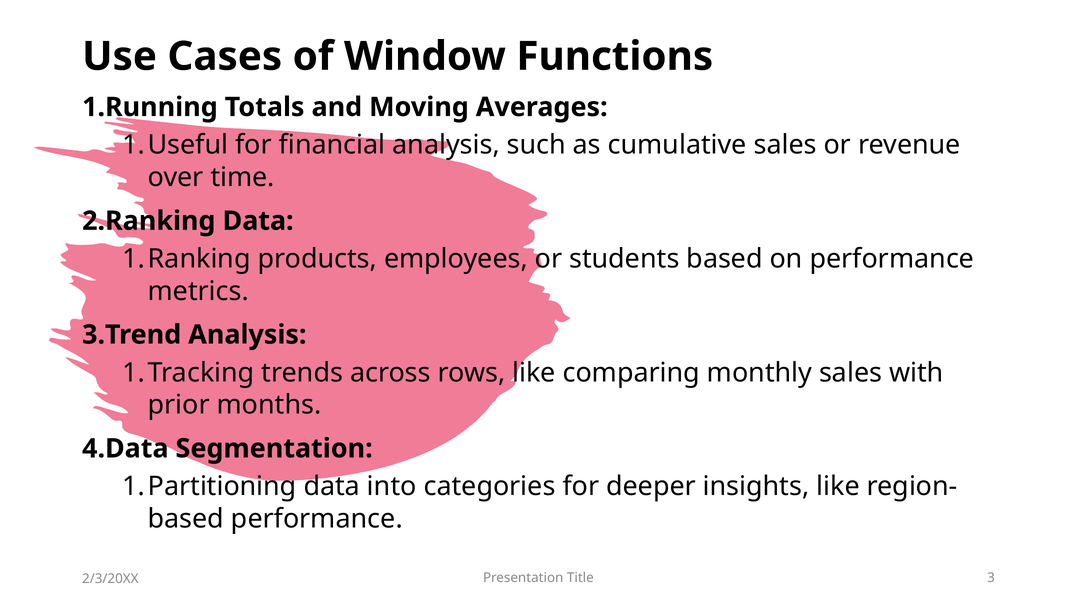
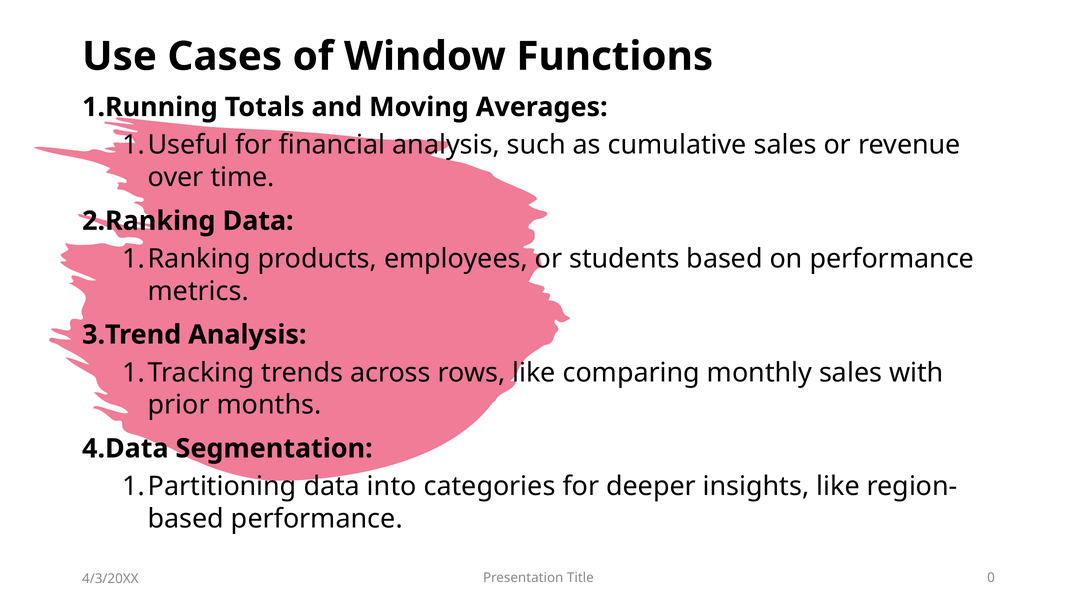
3: 3 -> 0
2/3/20XX: 2/3/20XX -> 4/3/20XX
